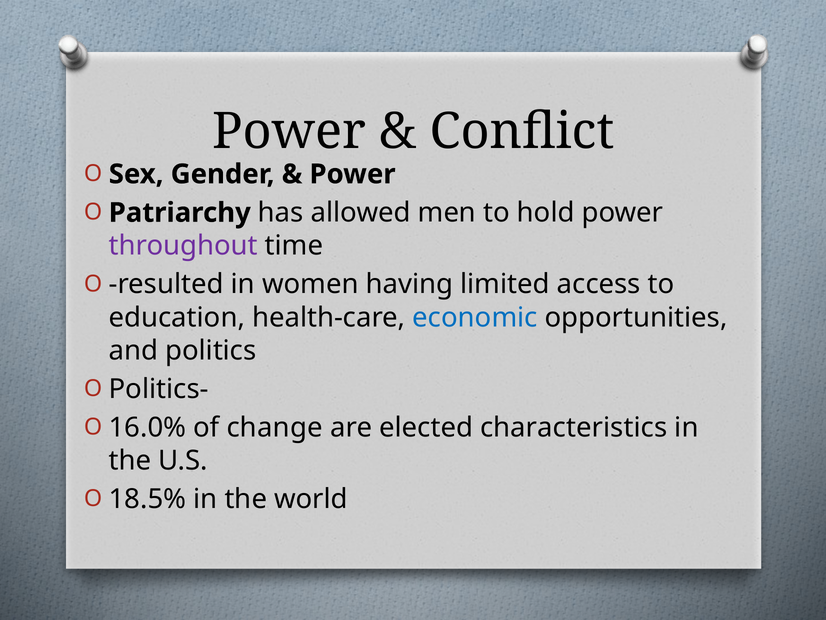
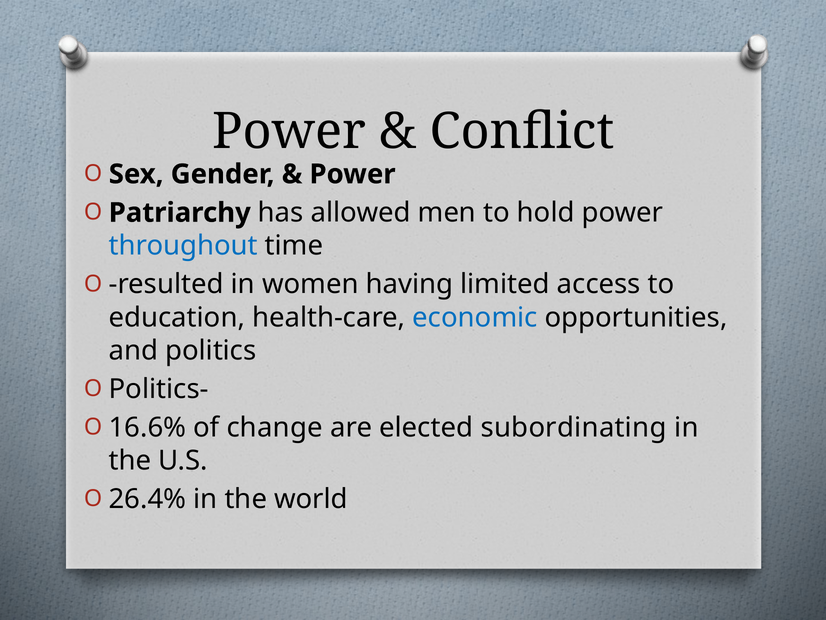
throughout colour: purple -> blue
16.0%: 16.0% -> 16.6%
characteristics: characteristics -> subordinating
18.5%: 18.5% -> 26.4%
